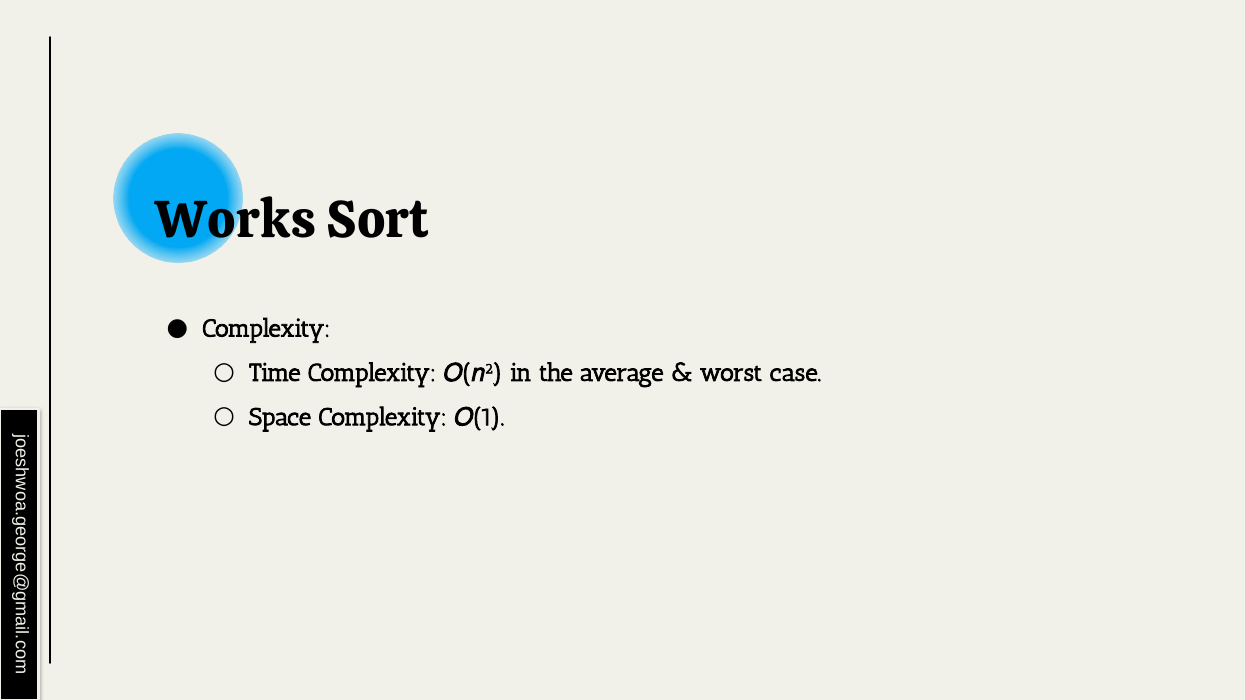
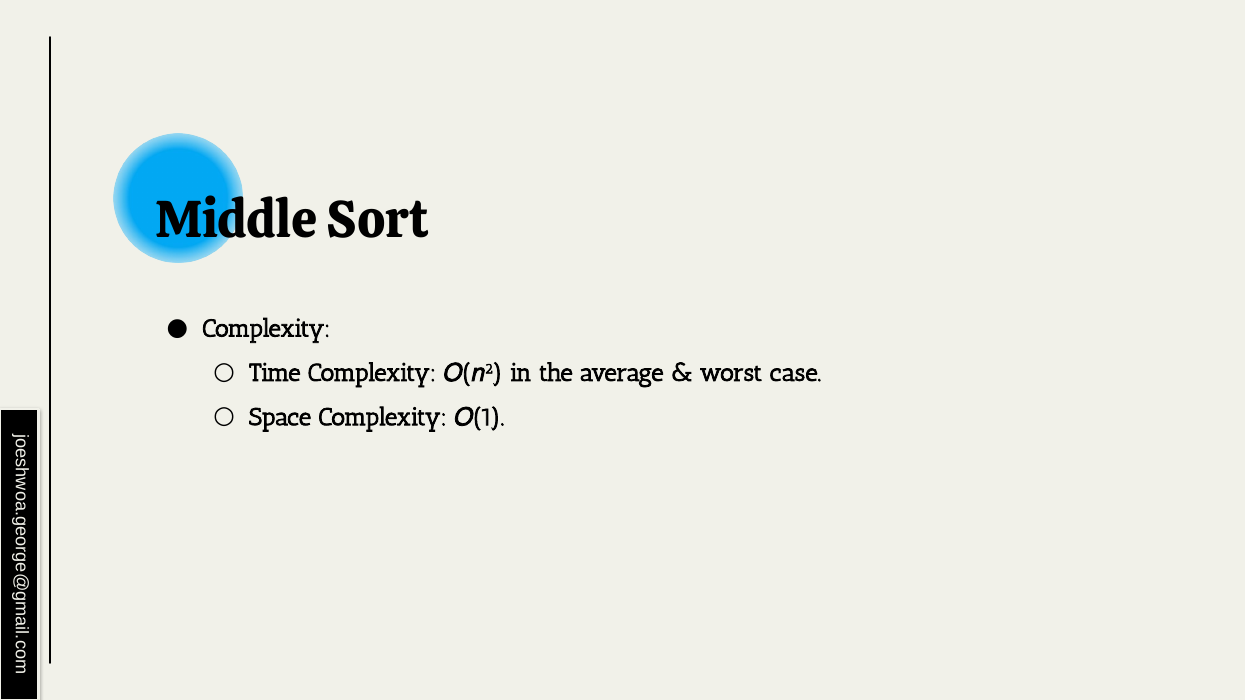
Works: Works -> Middle
